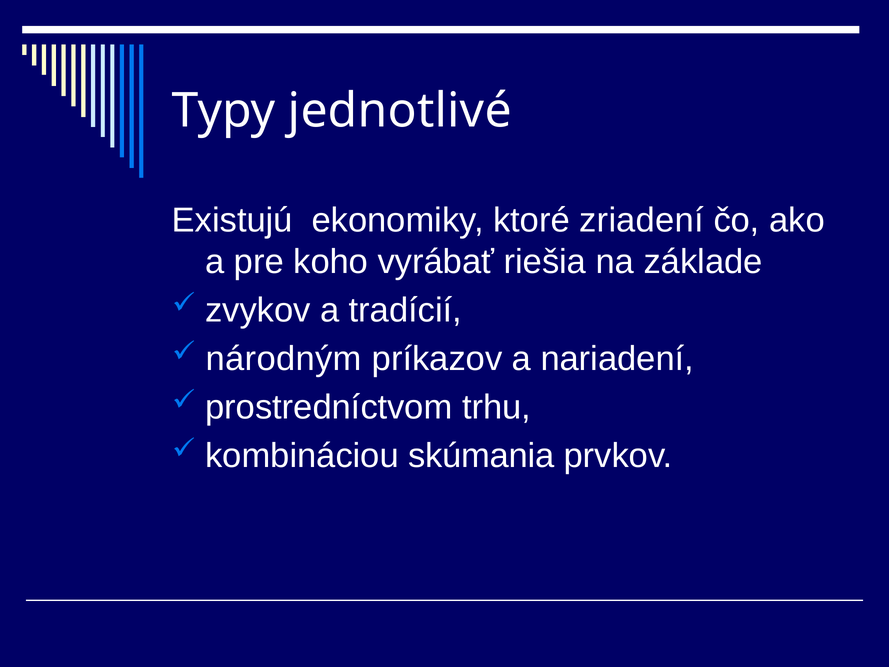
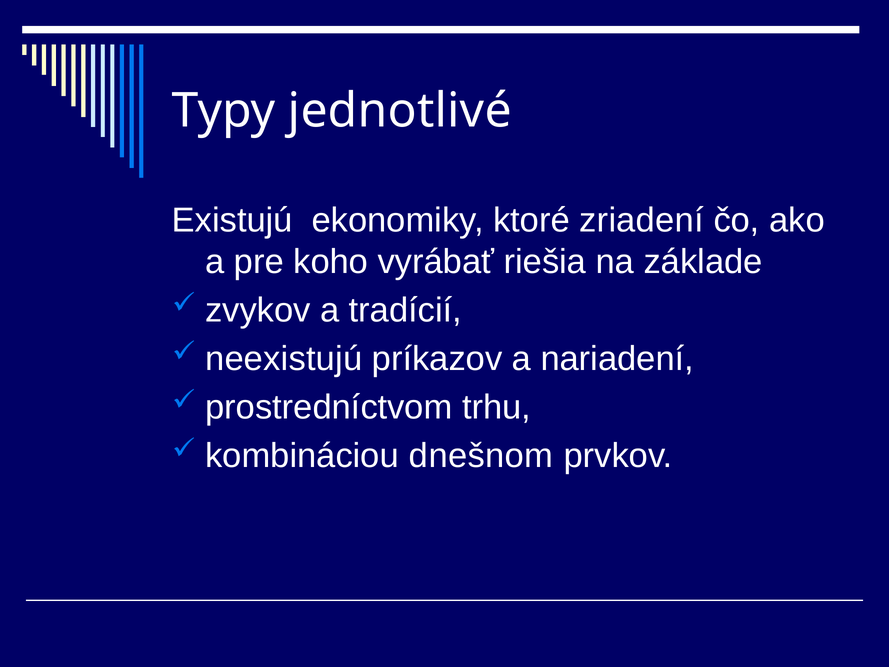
národným: národným -> neexistujú
skúmania: skúmania -> dnešnom
